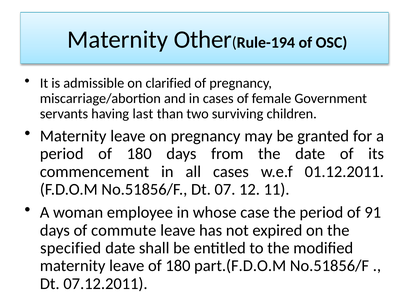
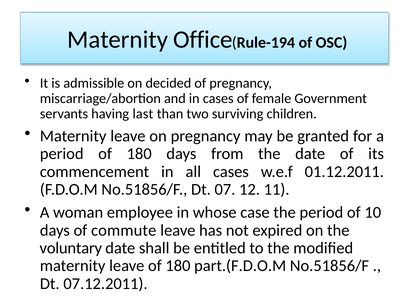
Other: Other -> Office
clarified: clarified -> decided
91: 91 -> 10
specified: specified -> voluntary
